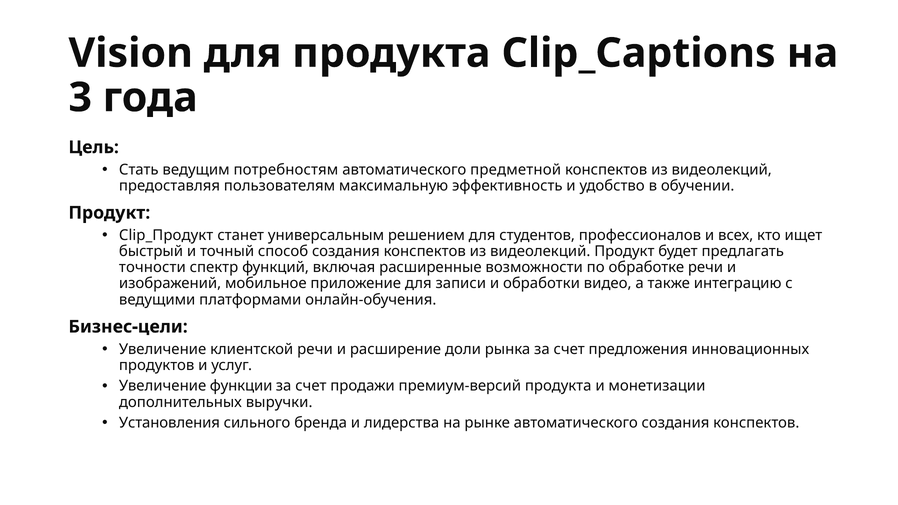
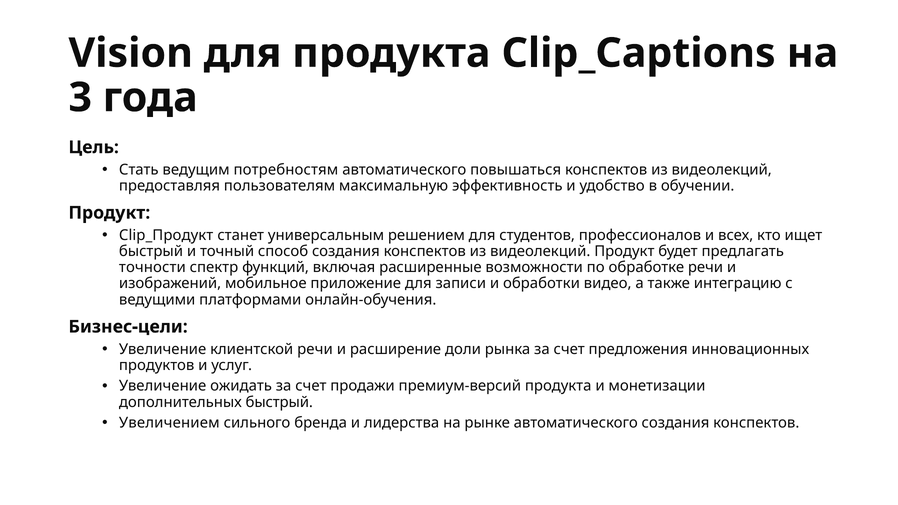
предметной: предметной -> повышаться
функции: функции -> ожидать
дополнительных выручки: выручки -> быстрый
Установления: Установления -> Увеличением
